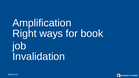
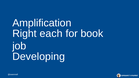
ways: ways -> each
Invalidation: Invalidation -> Developing
